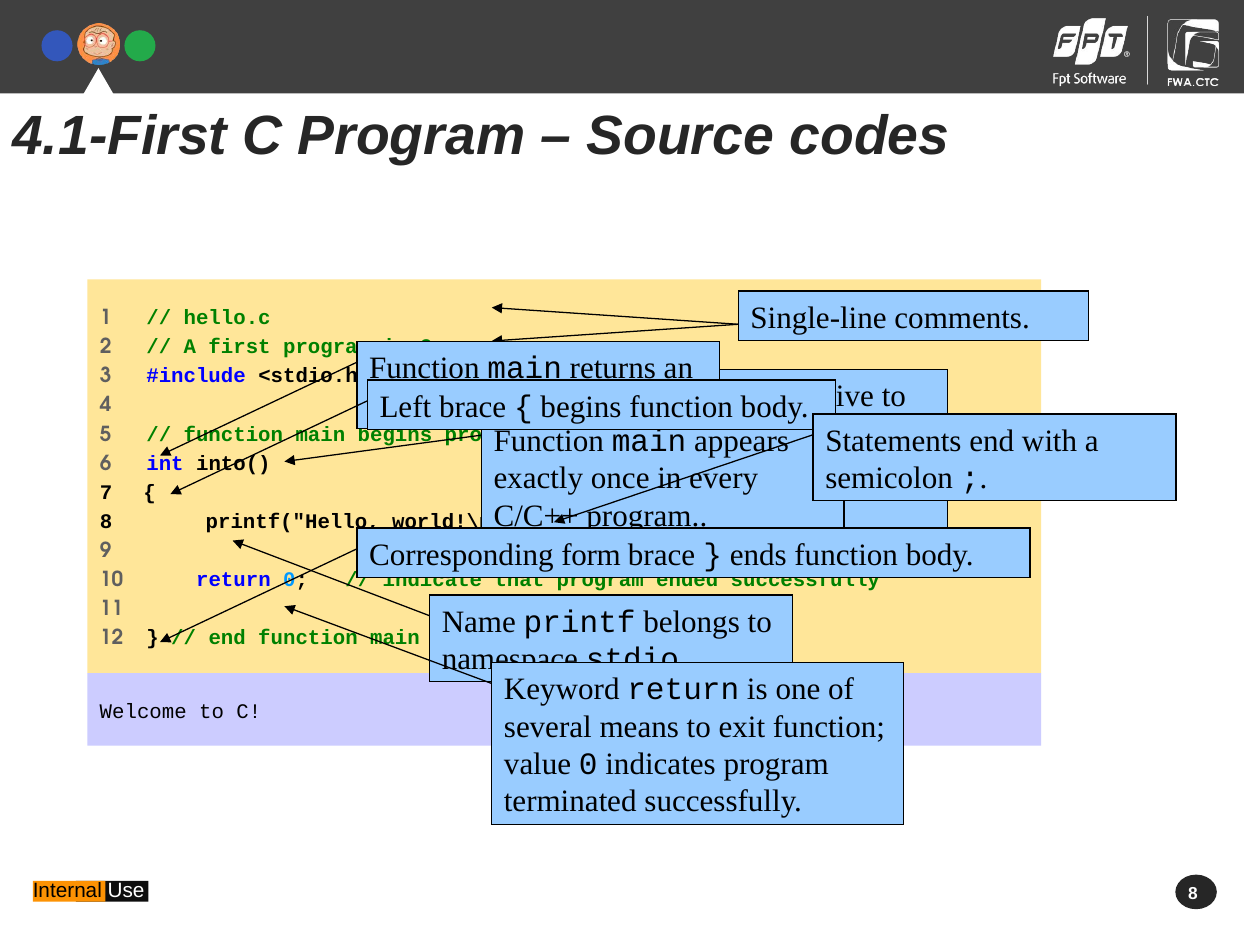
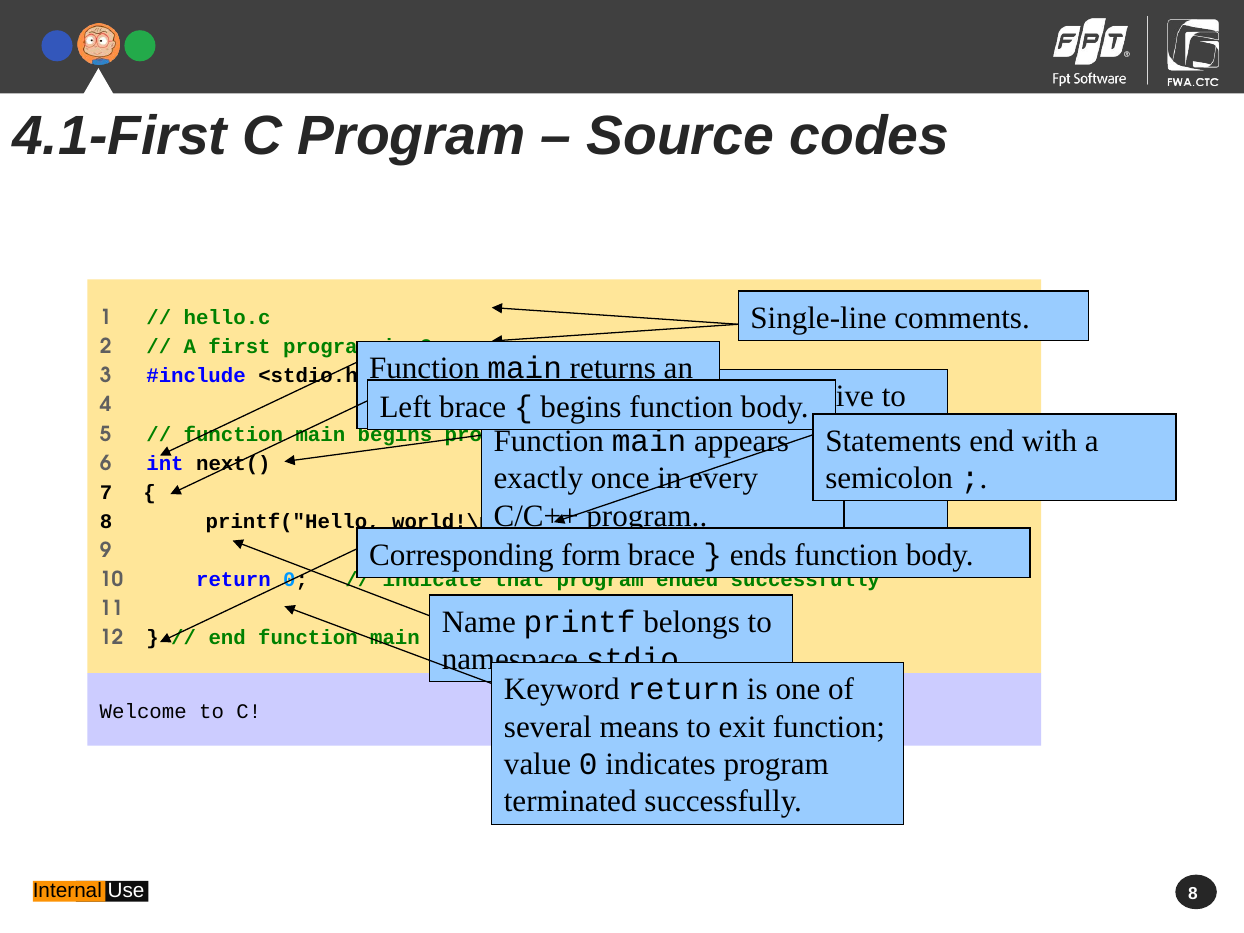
into(: into( -> next(
